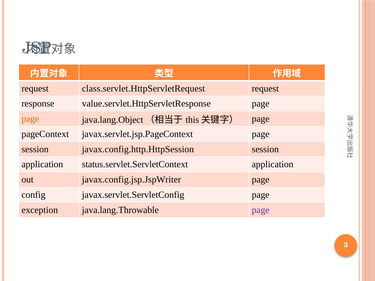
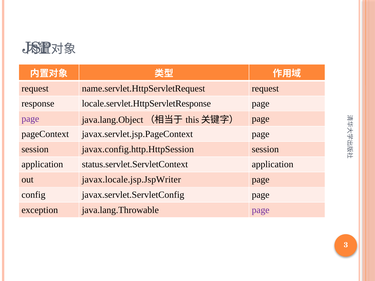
class.servlet.HttpServletRequest: class.servlet.HttpServletRequest -> name.servlet.HttpServletRequest
value.servlet.HttpServletResponse: value.servlet.HttpServletResponse -> locale.servlet.HttpServletResponse
page at (30, 119) colour: orange -> purple
javax.config.jsp.JspWriter: javax.config.jsp.JspWriter -> javax.locale.jsp.JspWriter
